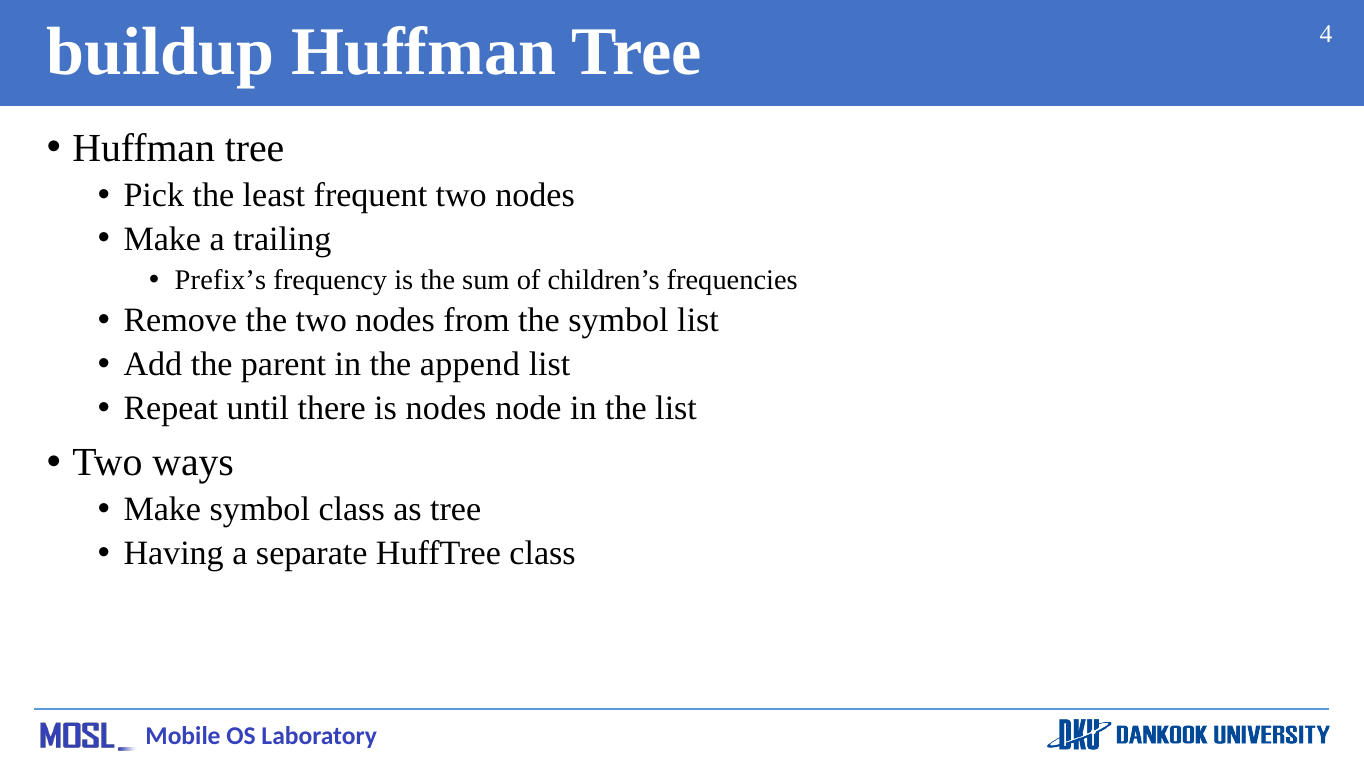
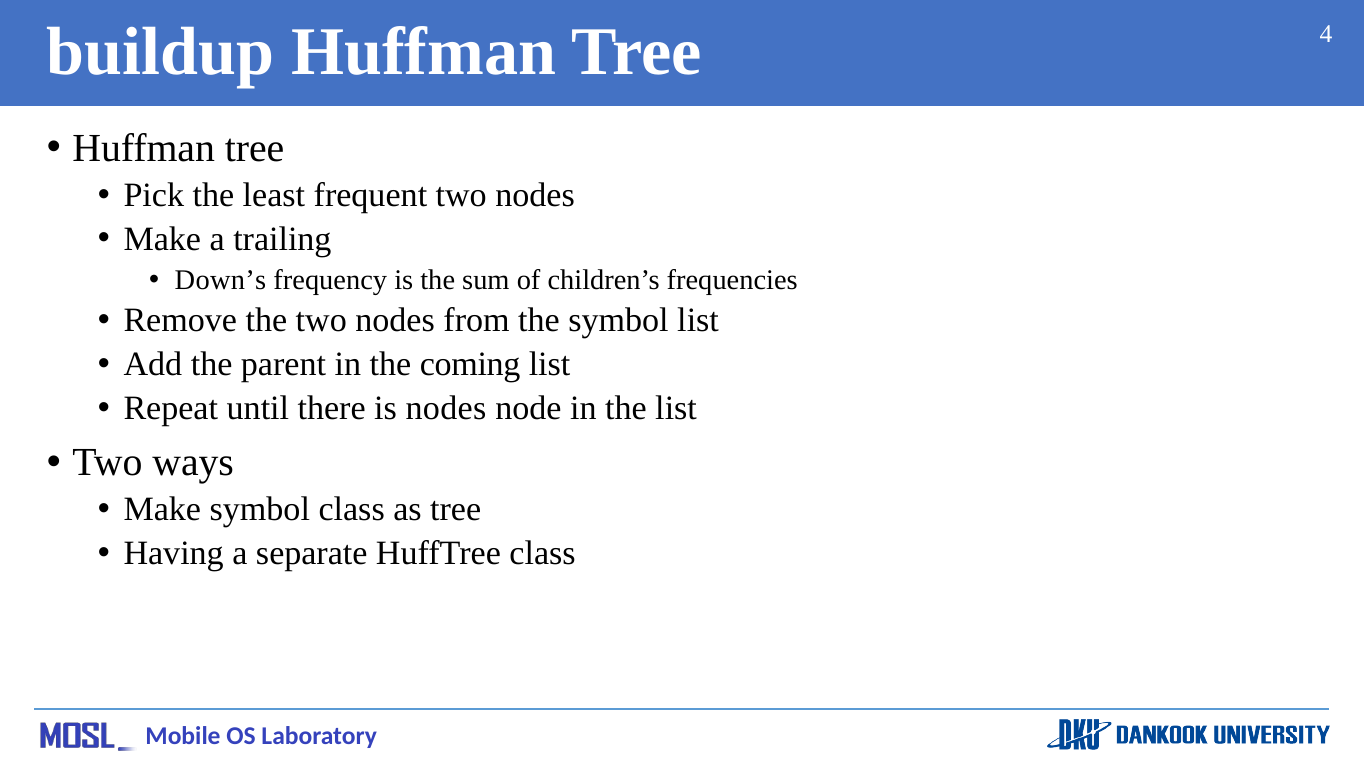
Prefix’s: Prefix’s -> Down’s
append: append -> coming
